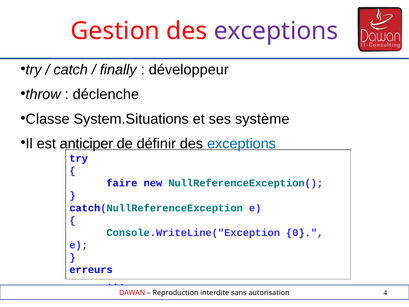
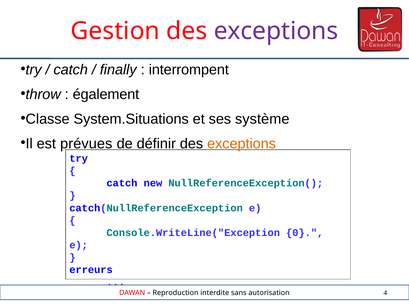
développeur: développeur -> interrompent
déclenche: déclenche -> également
anticiper: anticiper -> prévues
exceptions at (242, 144) colour: blue -> orange
faire at (122, 183): faire -> catch
